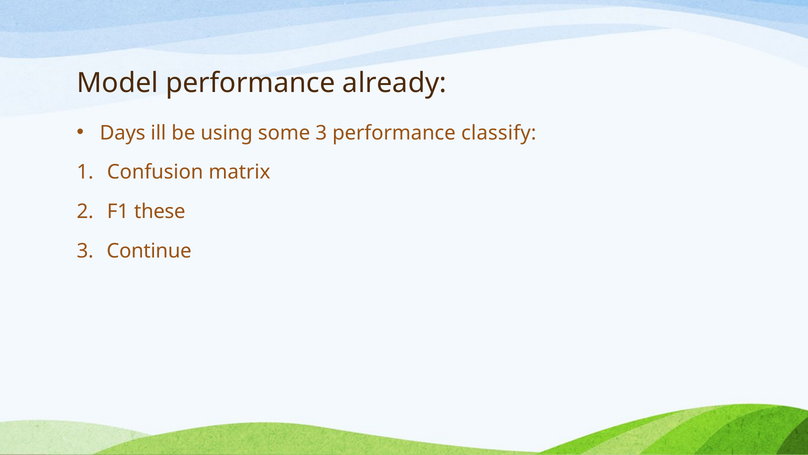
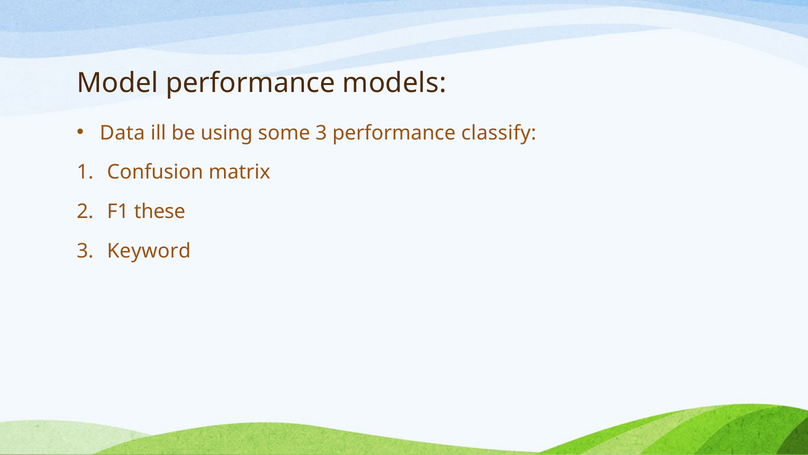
already: already -> models
Days: Days -> Data
Continue: Continue -> Keyword
